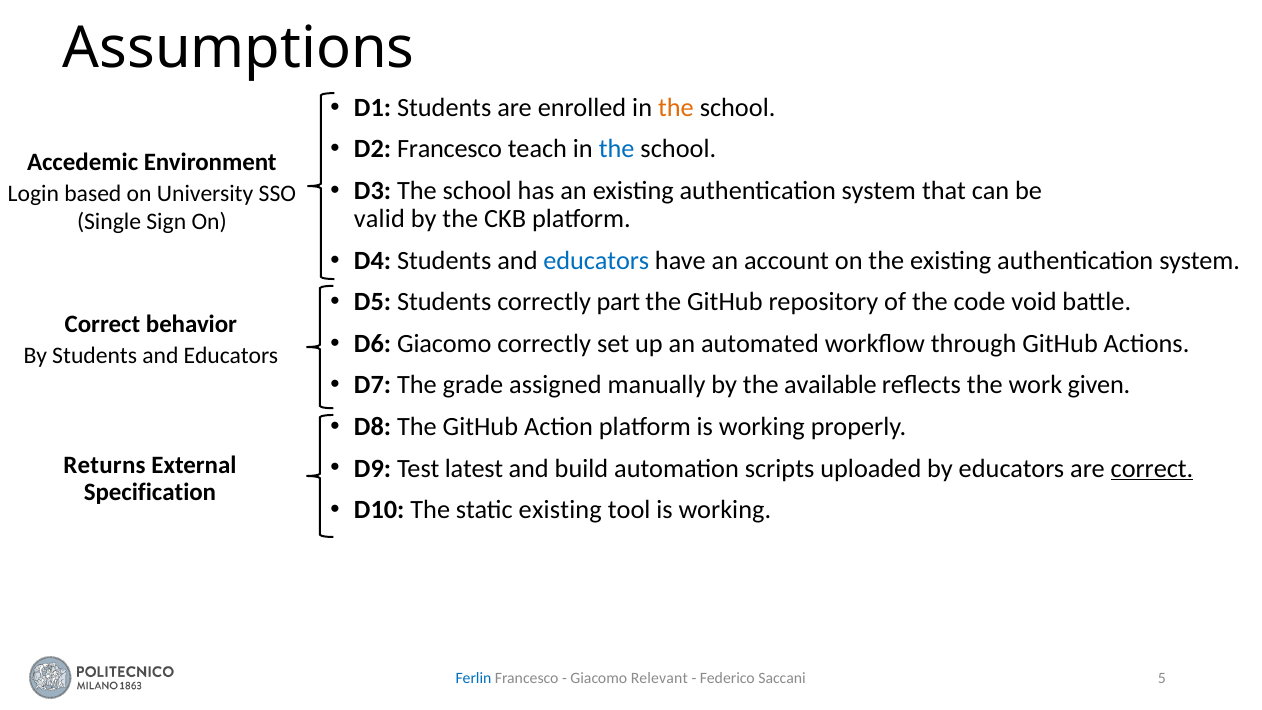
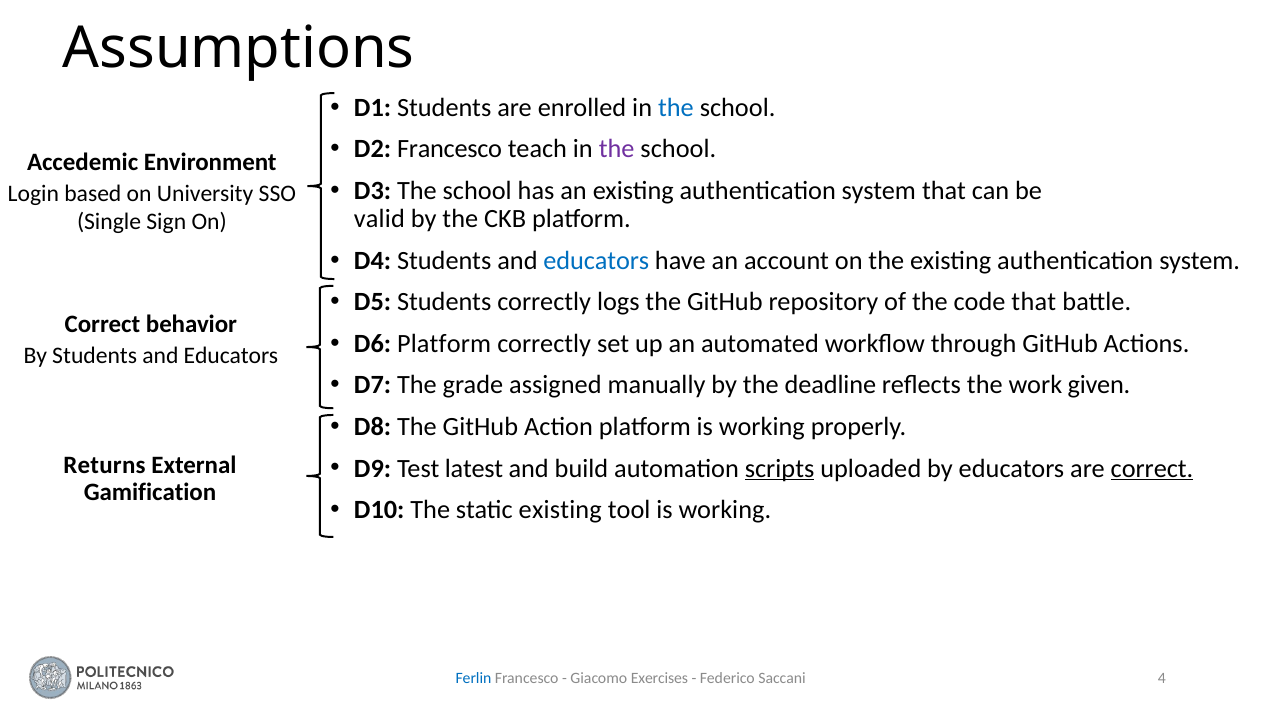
the at (676, 108) colour: orange -> blue
the at (617, 149) colour: blue -> purple
part: part -> logs
code void: void -> that
D6 Giacomo: Giacomo -> Platform
available: available -> deadline
scripts underline: none -> present
Specification: Specification -> Gamification
Relevant: Relevant -> Exercises
5: 5 -> 4
